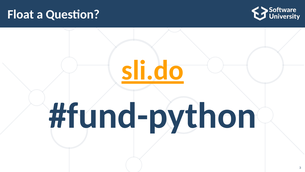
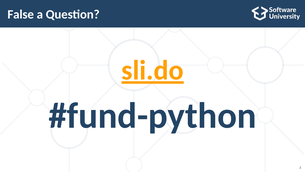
Float: Float -> False
